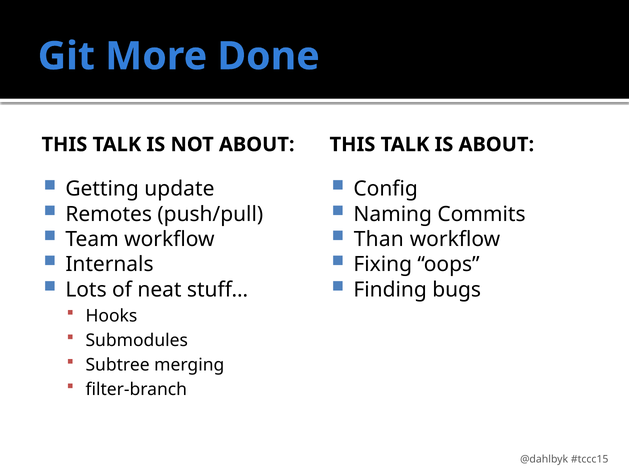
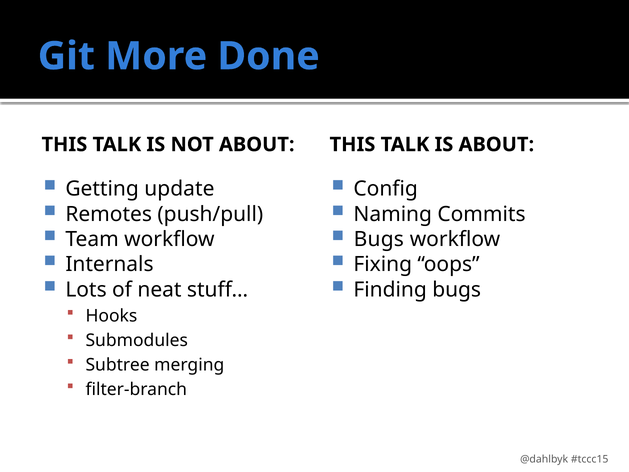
Than at (379, 239): Than -> Bugs
